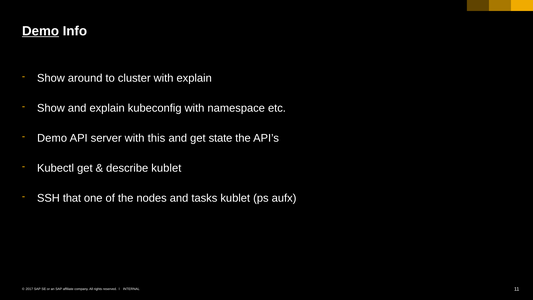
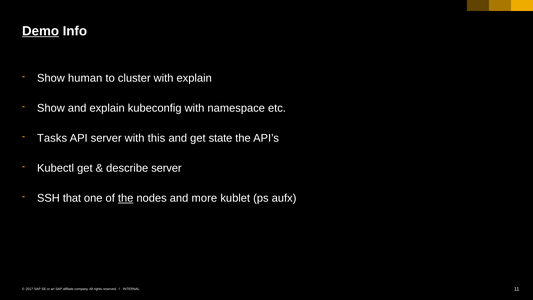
around: around -> human
Demo at (52, 138): Demo -> Tasks
describe kublet: kublet -> server
the at (126, 198) underline: none -> present
tasks: tasks -> more
